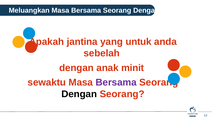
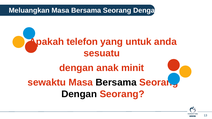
jantina: jantina -> telefon
sebelah: sebelah -> sesuatu
Bersama at (116, 83) colour: purple -> black
